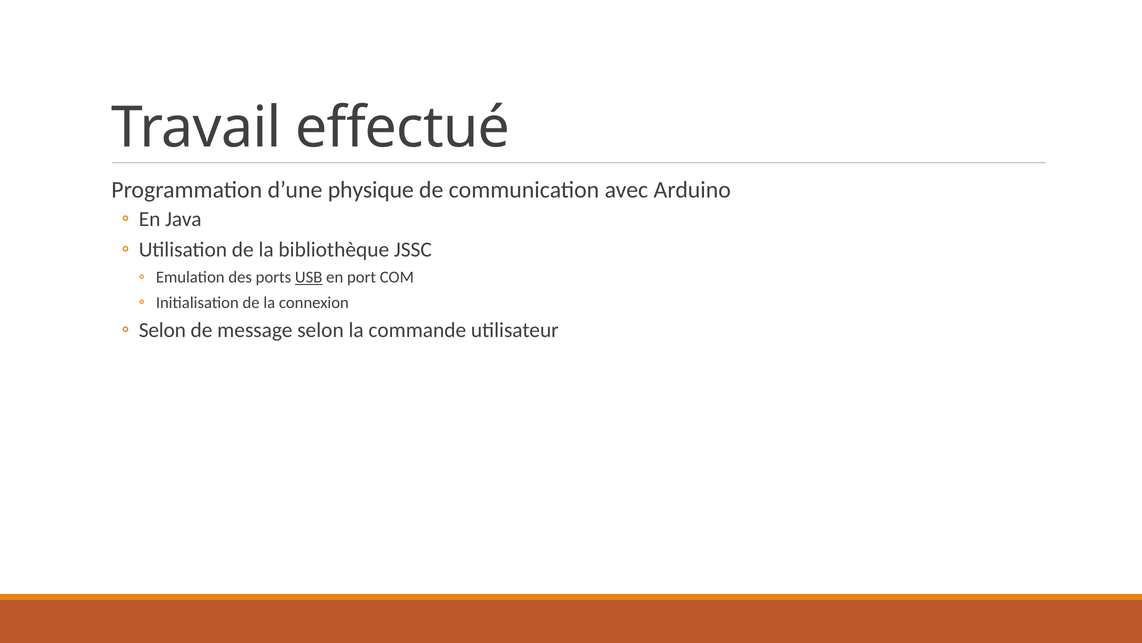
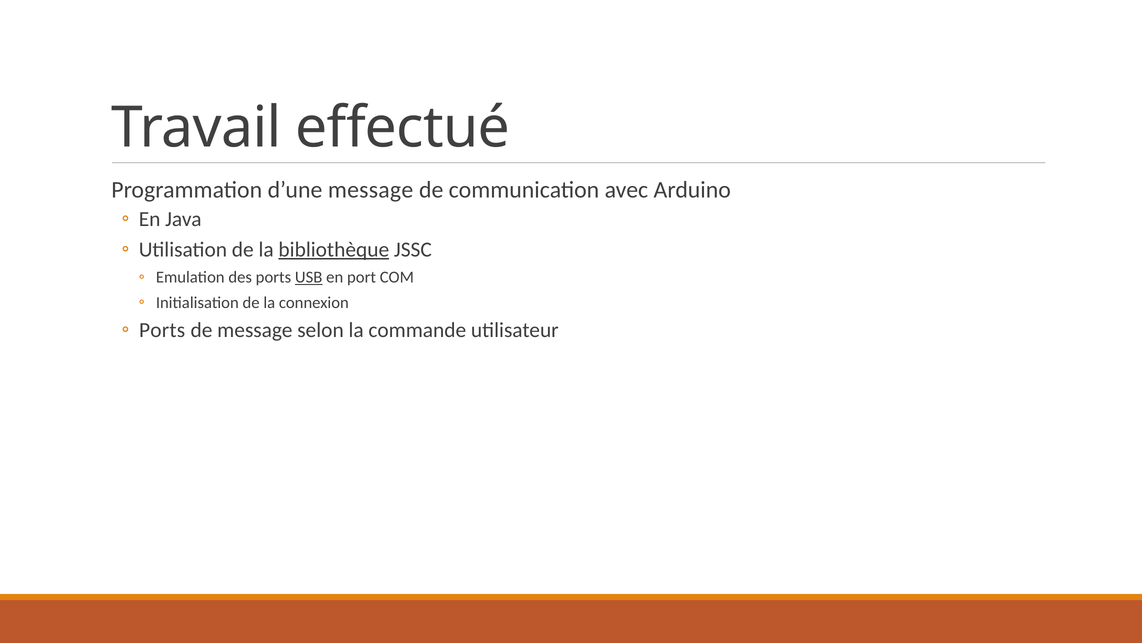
d’une physique: physique -> message
bibliothèque underline: none -> present
Selon at (162, 330): Selon -> Ports
